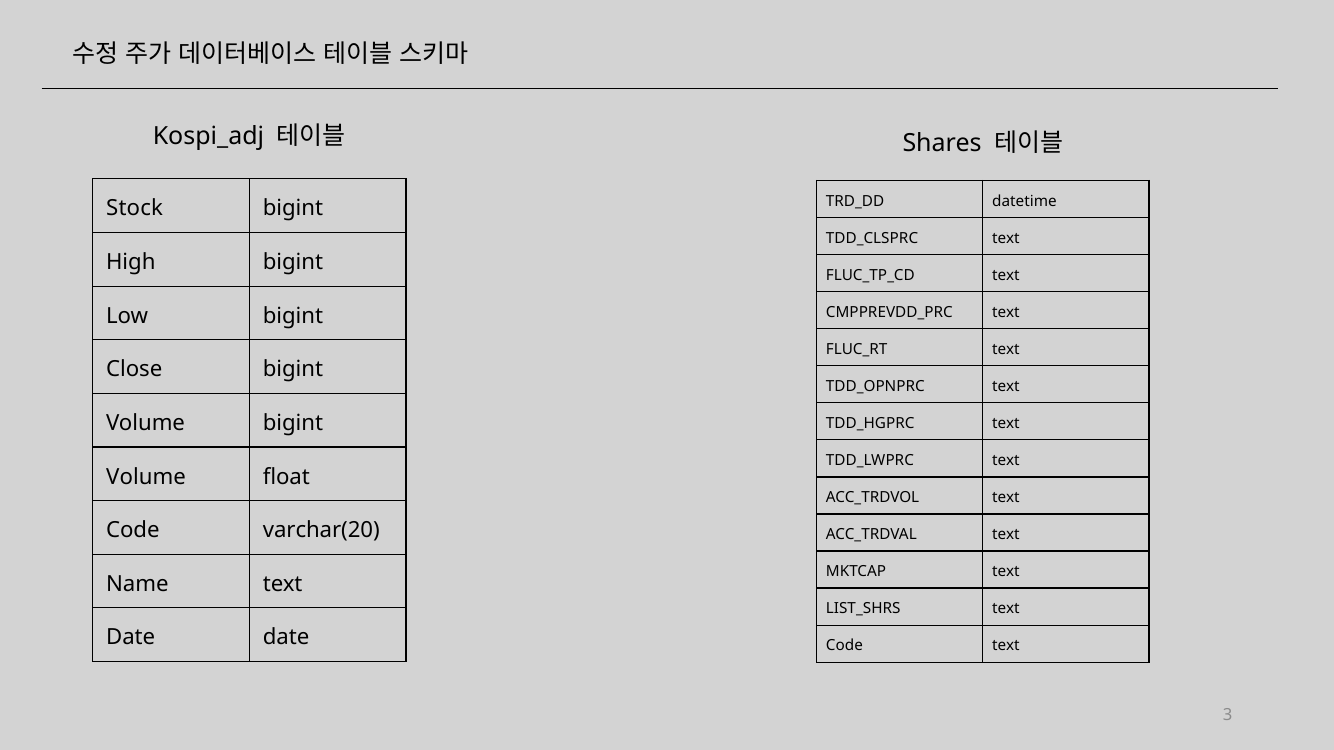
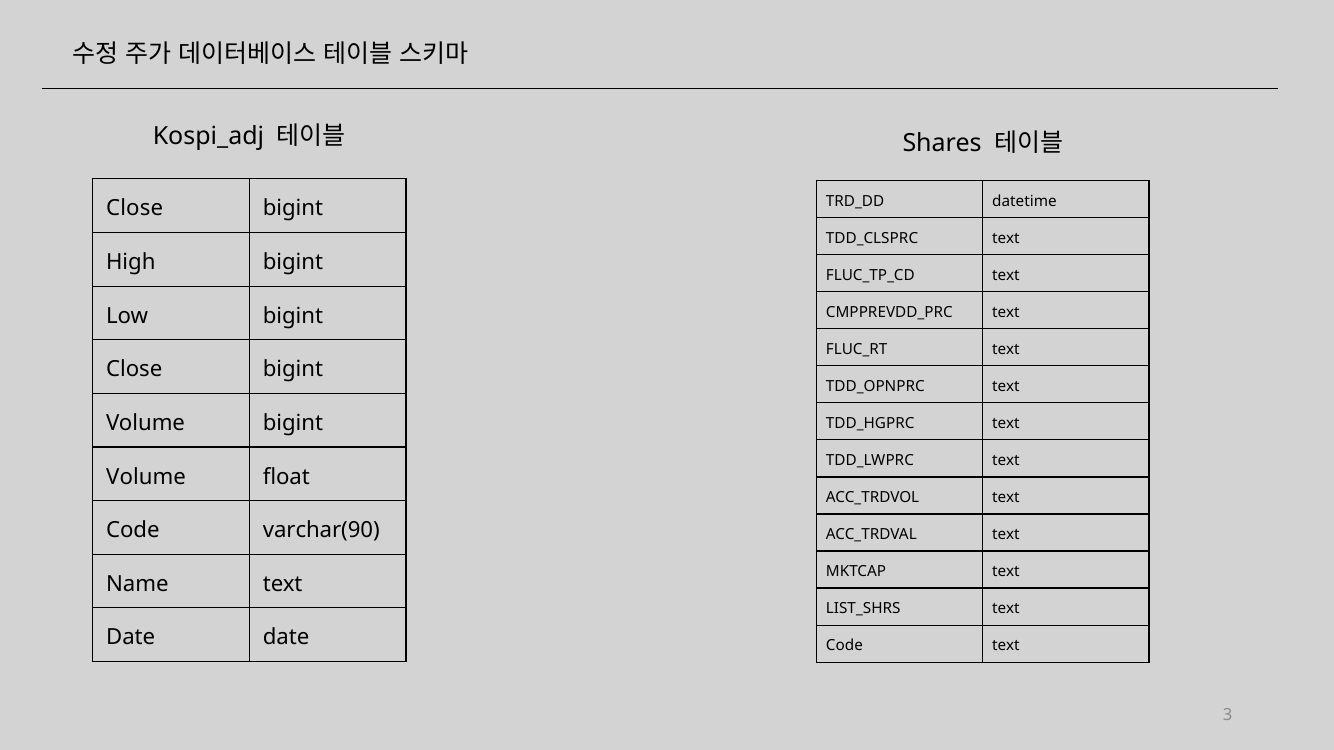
Stock at (135, 209): Stock -> Close
varchar(20: varchar(20 -> varchar(90
